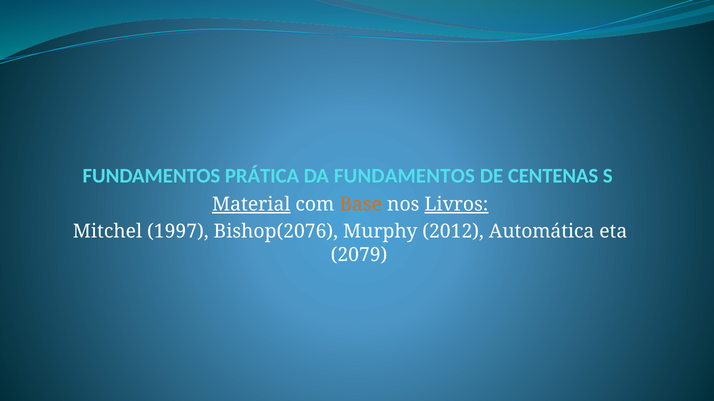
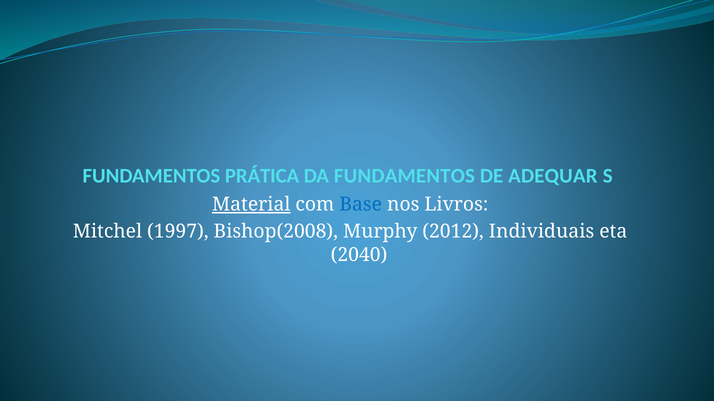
CENTENAS: CENTENAS -> ADEQUAR
Base colour: orange -> blue
Livros underline: present -> none
Bishop(2076: Bishop(2076 -> Bishop(2008
Automática: Automática -> Individuais
2079: 2079 -> 2040
